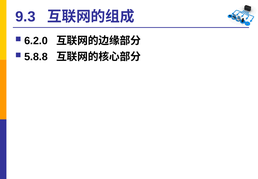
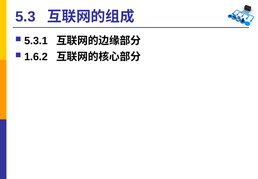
9.3: 9.3 -> 5.3
6.2.0: 6.2.0 -> 5.3.1
5.8.8: 5.8.8 -> 1.6.2
